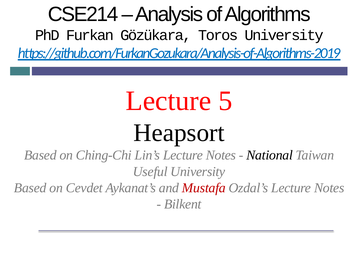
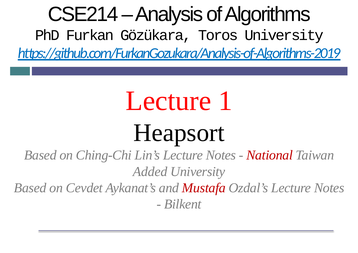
5: 5 -> 1
National colour: black -> red
Useful: Useful -> Added
